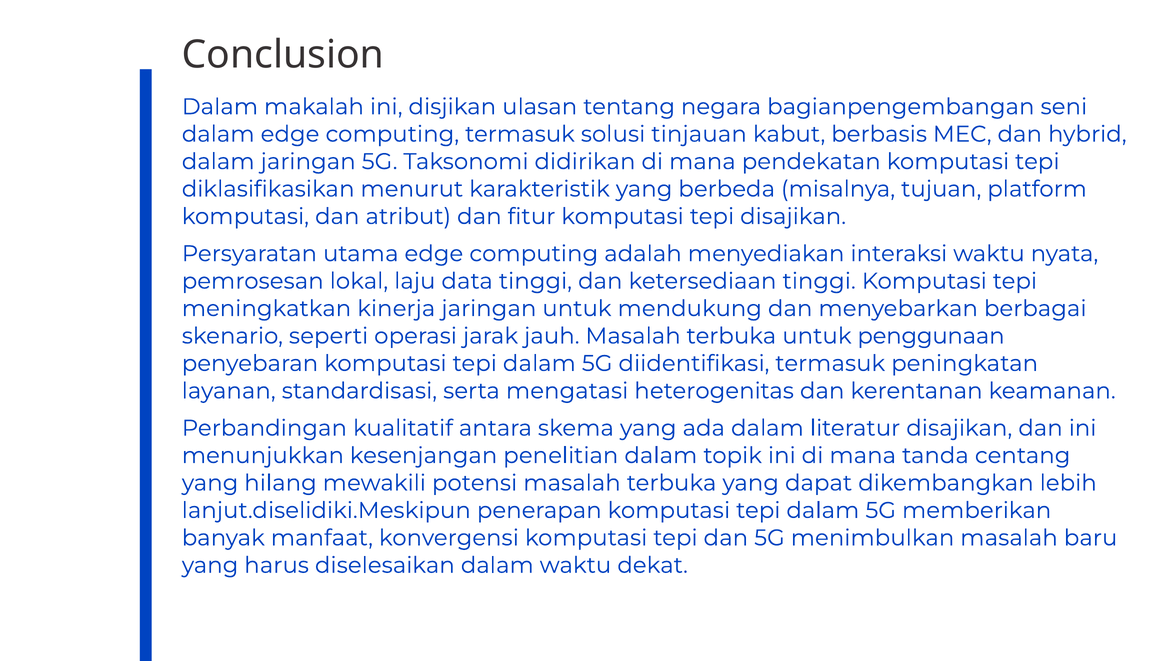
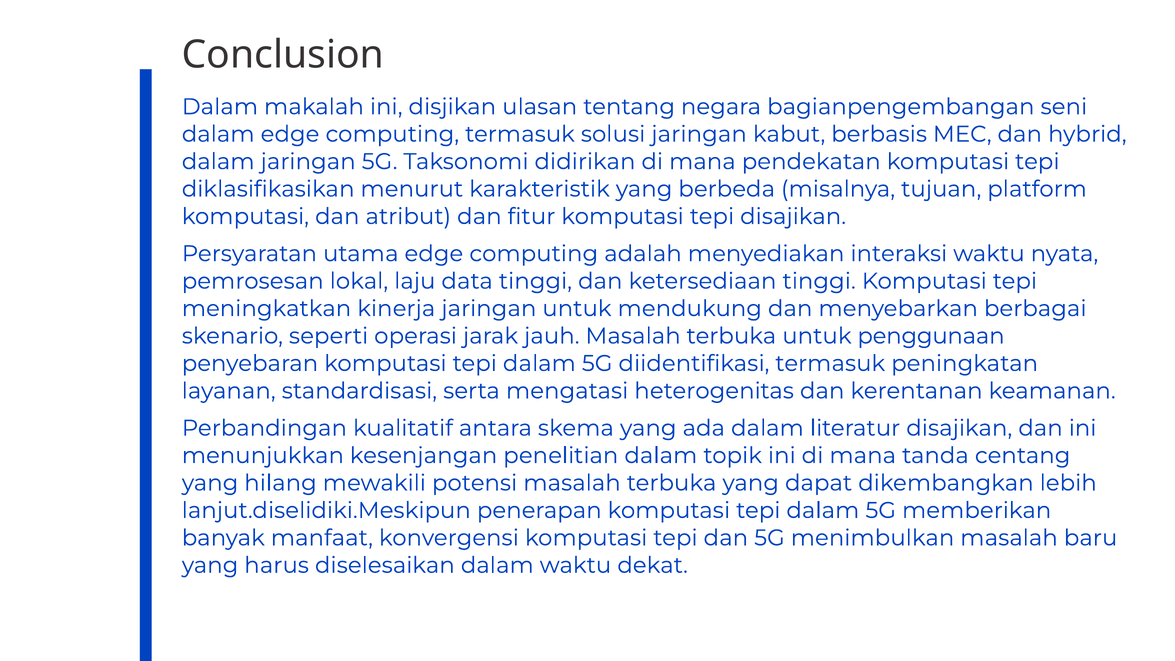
solusi tinjauan: tinjauan -> jaringan
